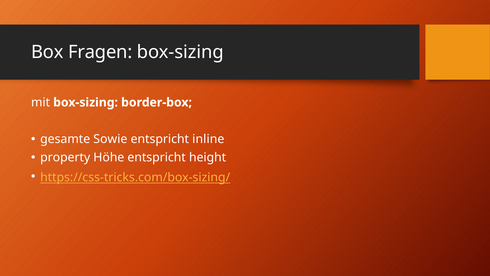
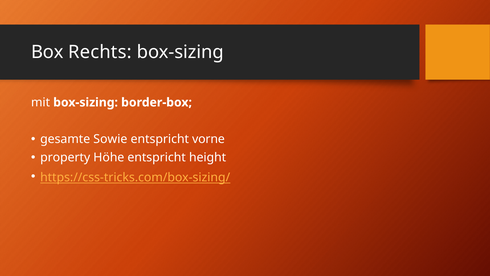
Fragen: Fragen -> Rechts
inline: inline -> vorne
